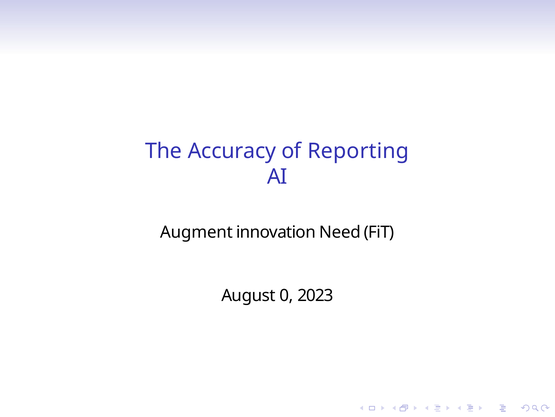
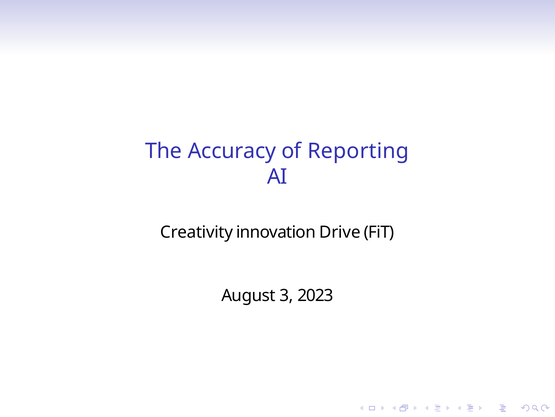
Augment: Augment -> Creativity
Need: Need -> Drive
0: 0 -> 3
